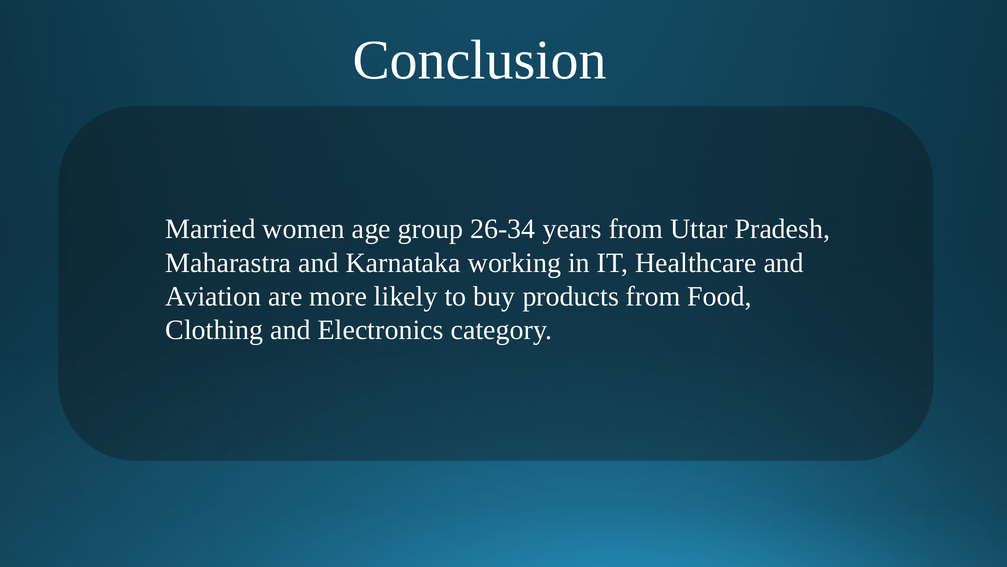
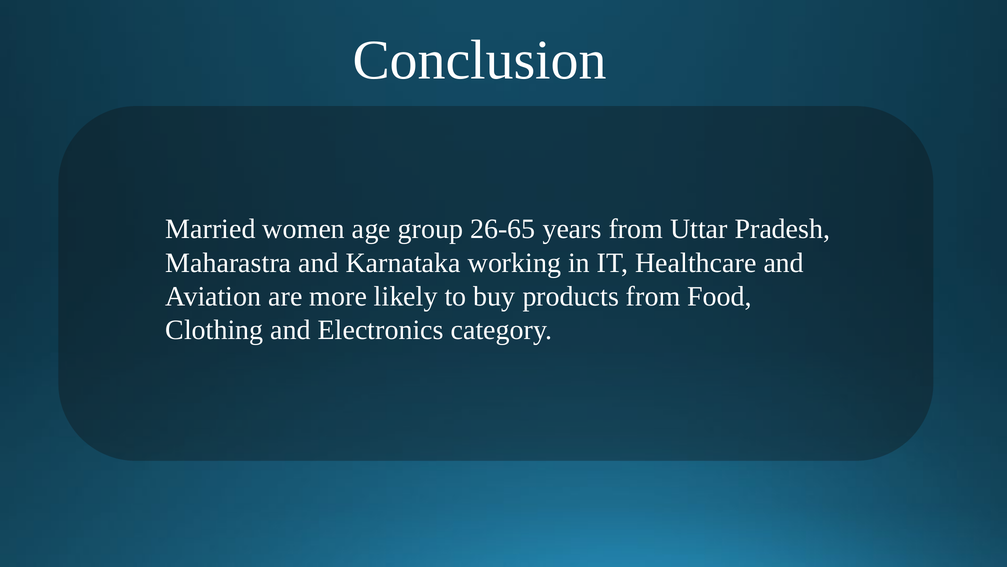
26-34: 26-34 -> 26-65
